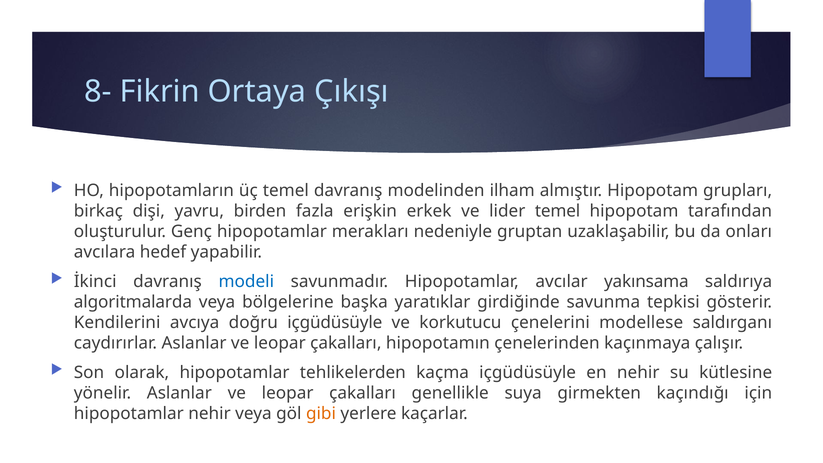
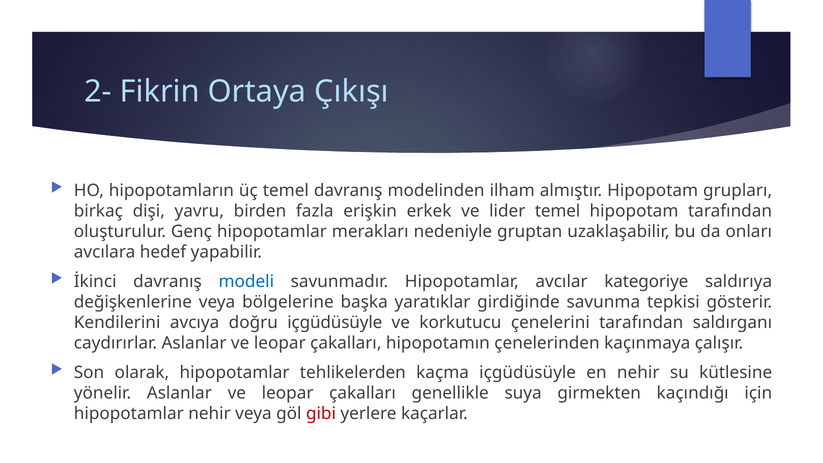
8-: 8- -> 2-
yakınsama: yakınsama -> kategoriye
algoritmalarda: algoritmalarda -> değişkenlerine
çenelerini modellese: modellese -> tarafından
gibi colour: orange -> red
